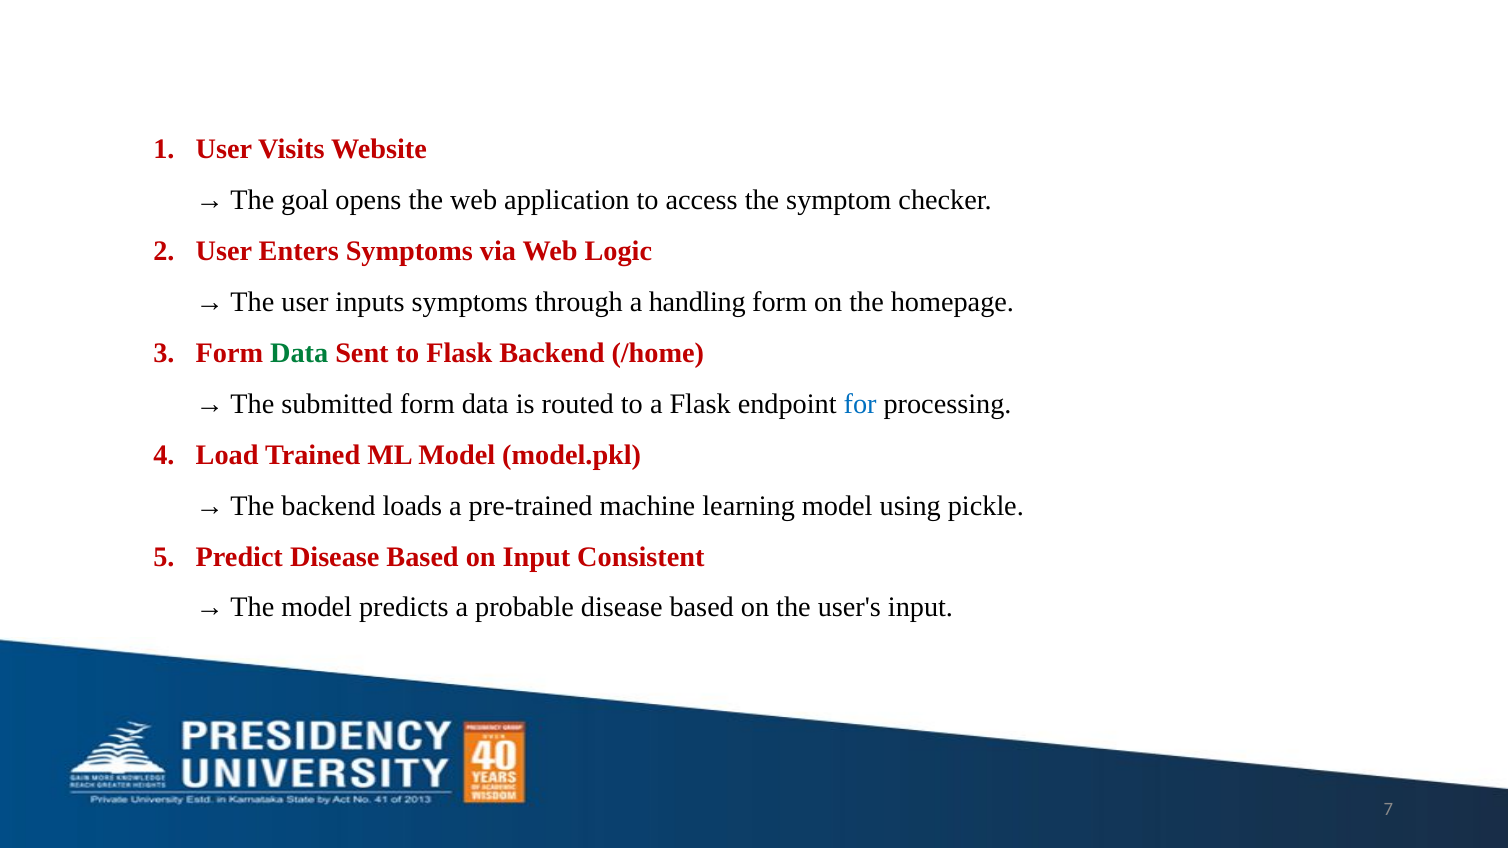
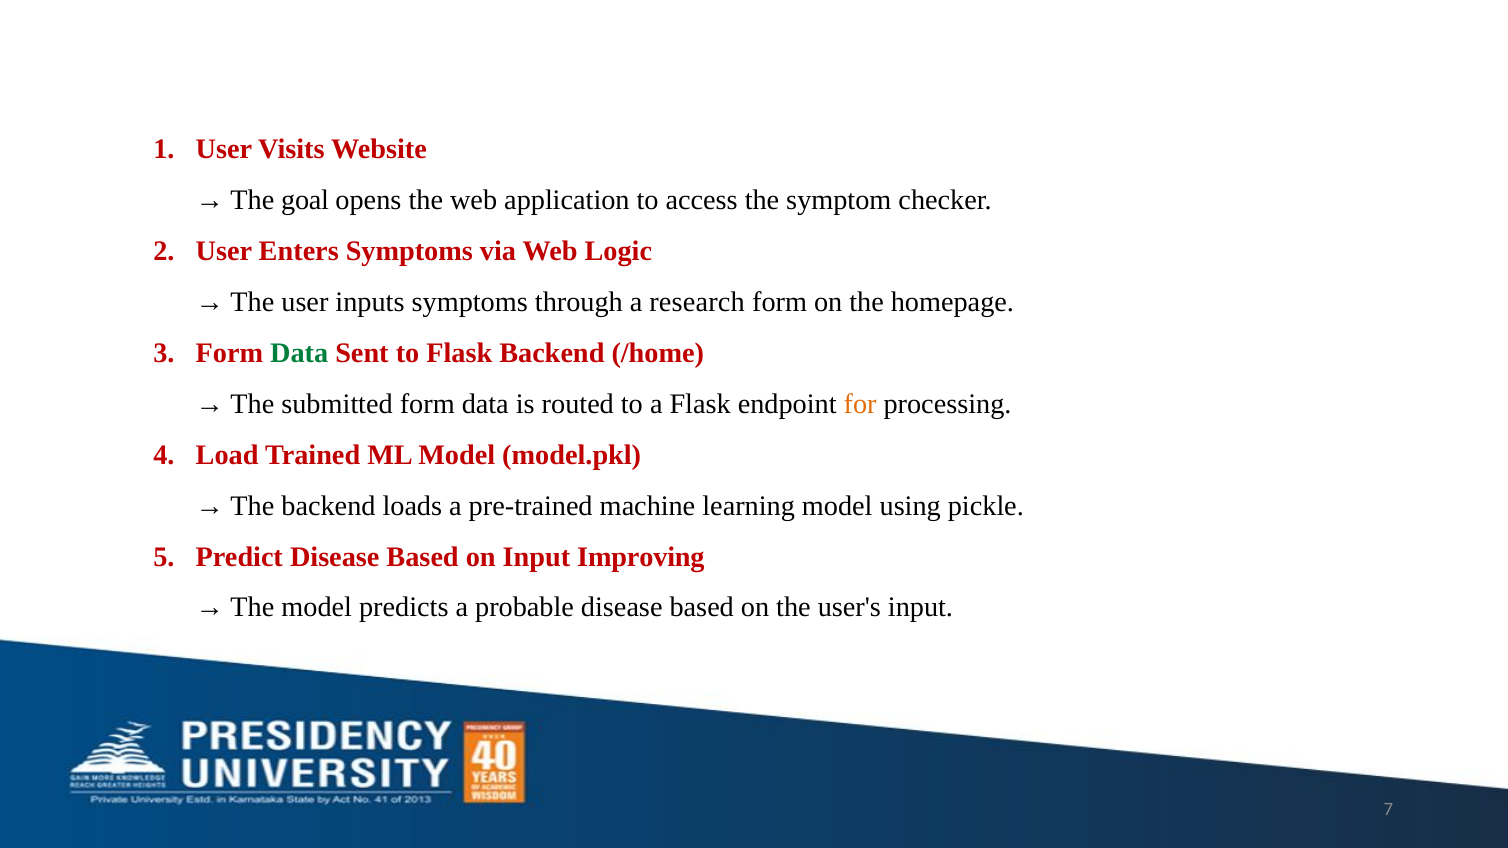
handling: handling -> research
for colour: blue -> orange
Consistent: Consistent -> Improving
